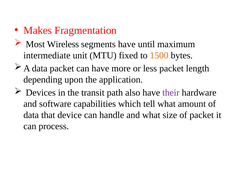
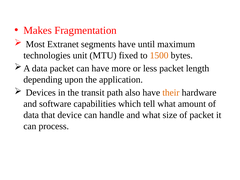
Wireless: Wireless -> Extranet
intermediate: intermediate -> technologies
their colour: purple -> orange
